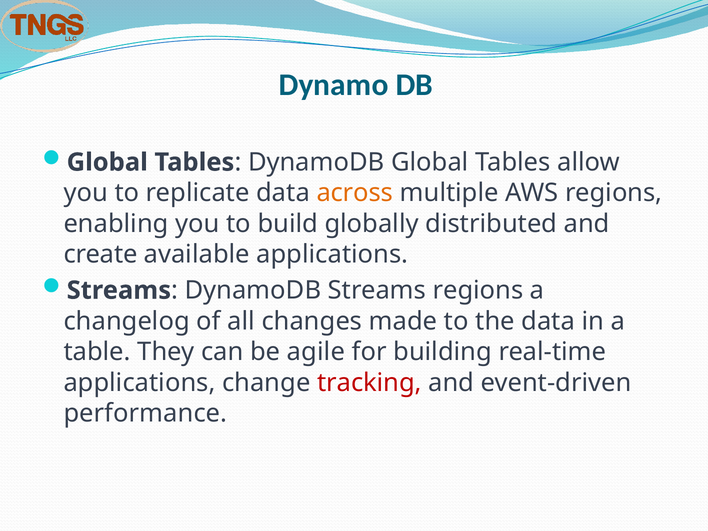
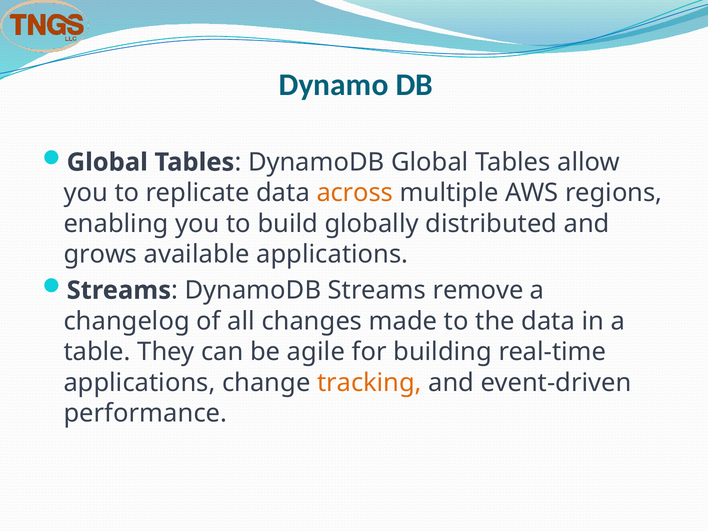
create: create -> grows
Streams regions: regions -> remove
tracking colour: red -> orange
